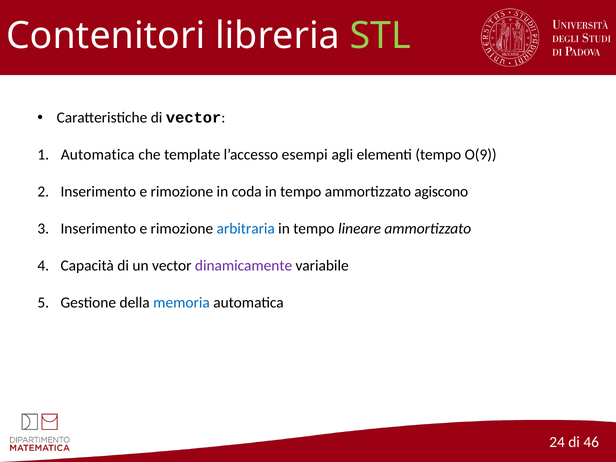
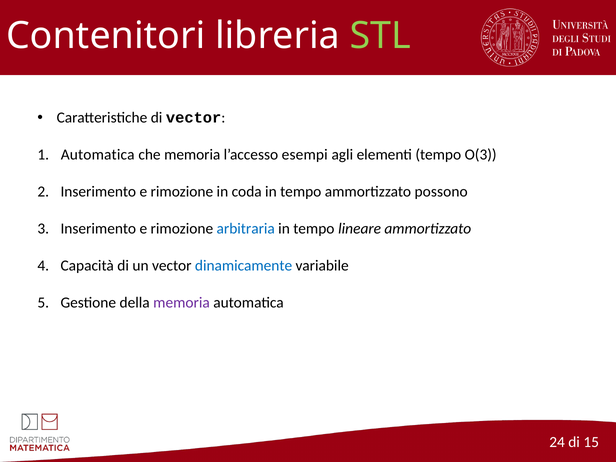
che template: template -> memoria
O(9: O(9 -> O(3
agiscono: agiscono -> possono
dinamicamente colour: purple -> blue
memoria at (182, 303) colour: blue -> purple
46: 46 -> 15
